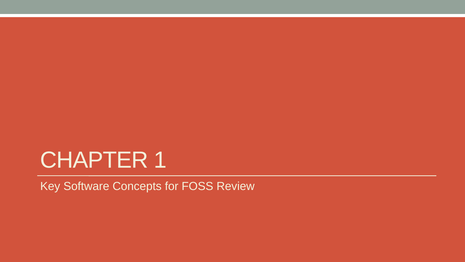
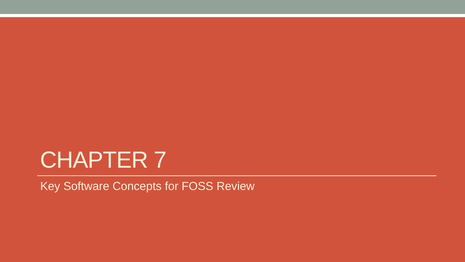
1: 1 -> 7
